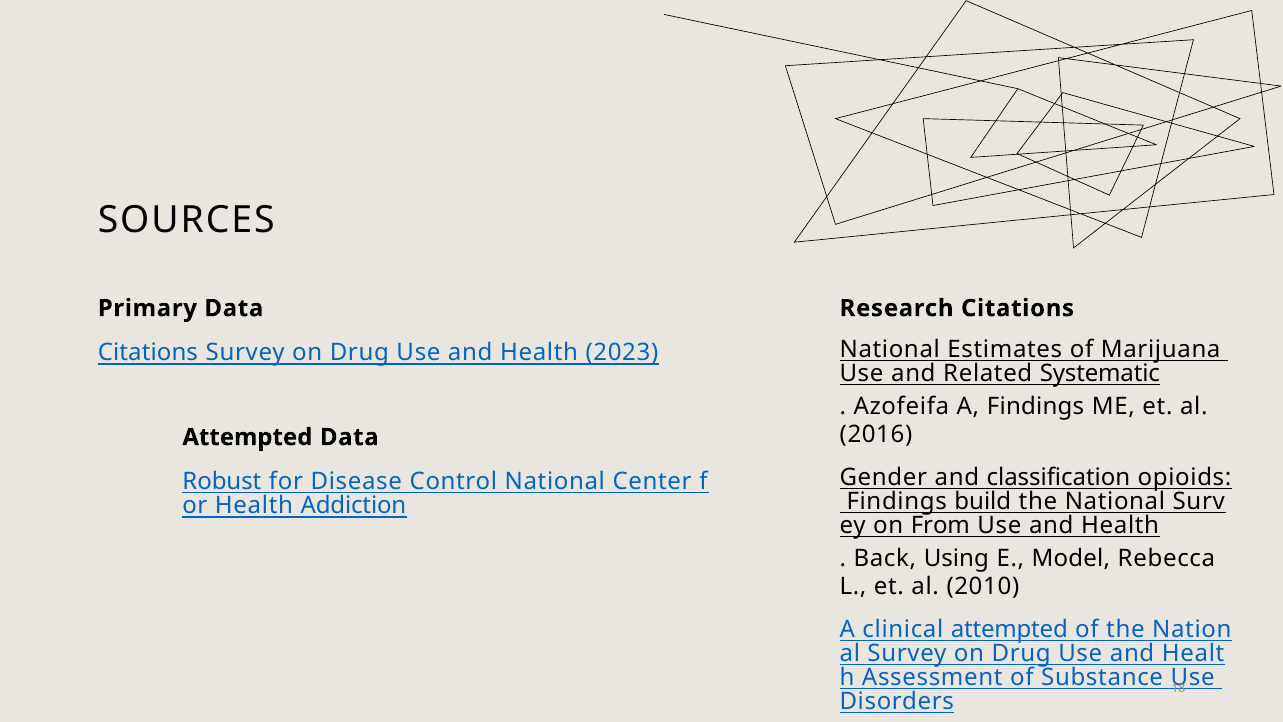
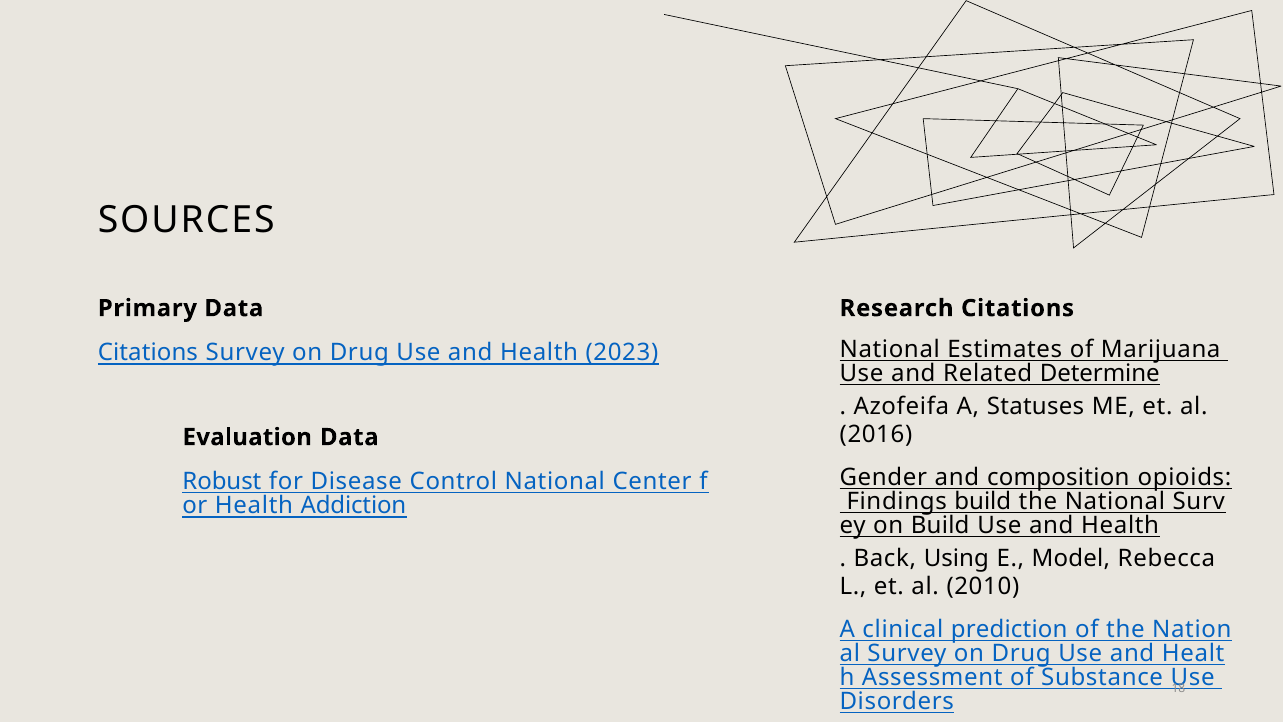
Systematic: Systematic -> Determine
A Findings: Findings -> Statuses
Attempted at (247, 437): Attempted -> Evaluation
classification: classification -> composition
on From: From -> Build
clinical attempted: attempted -> prediction
